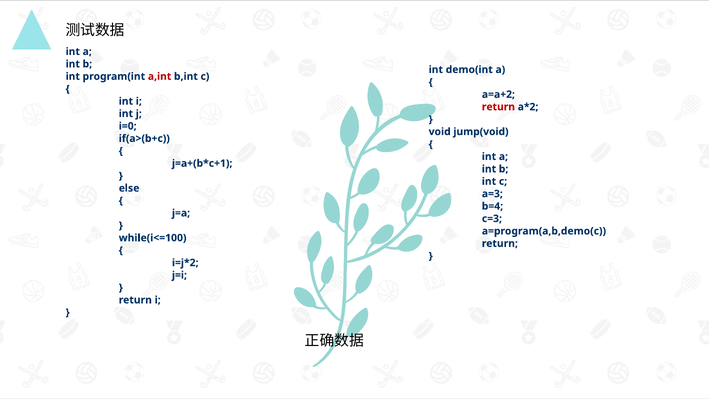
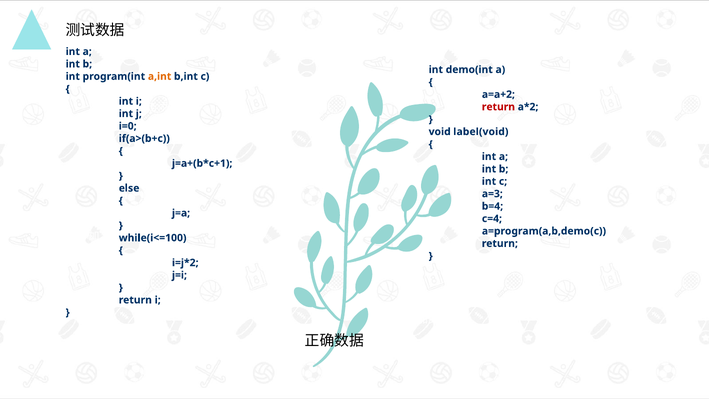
a,int colour: red -> orange
jump(void: jump(void -> label(void
c=3: c=3 -> c=4
